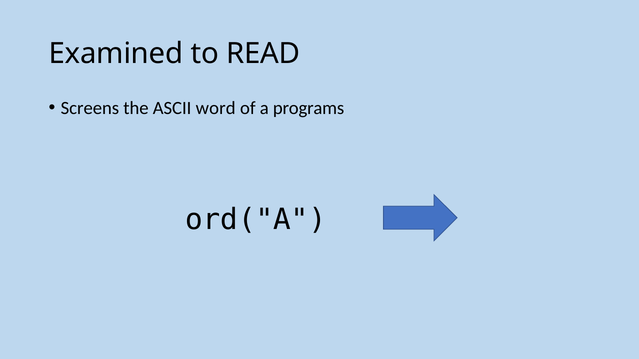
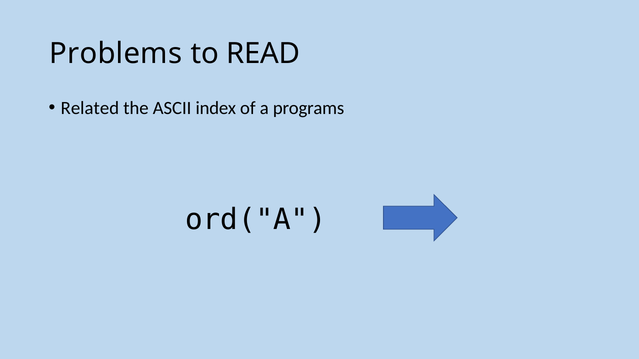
Examined: Examined -> Problems
Screens: Screens -> Related
word: word -> index
